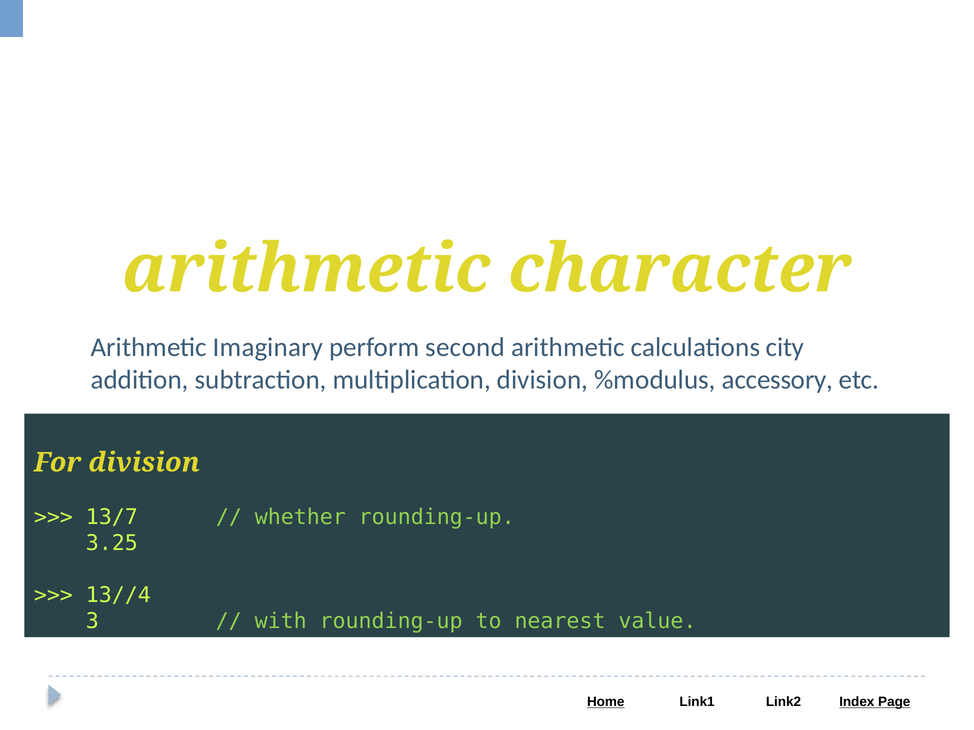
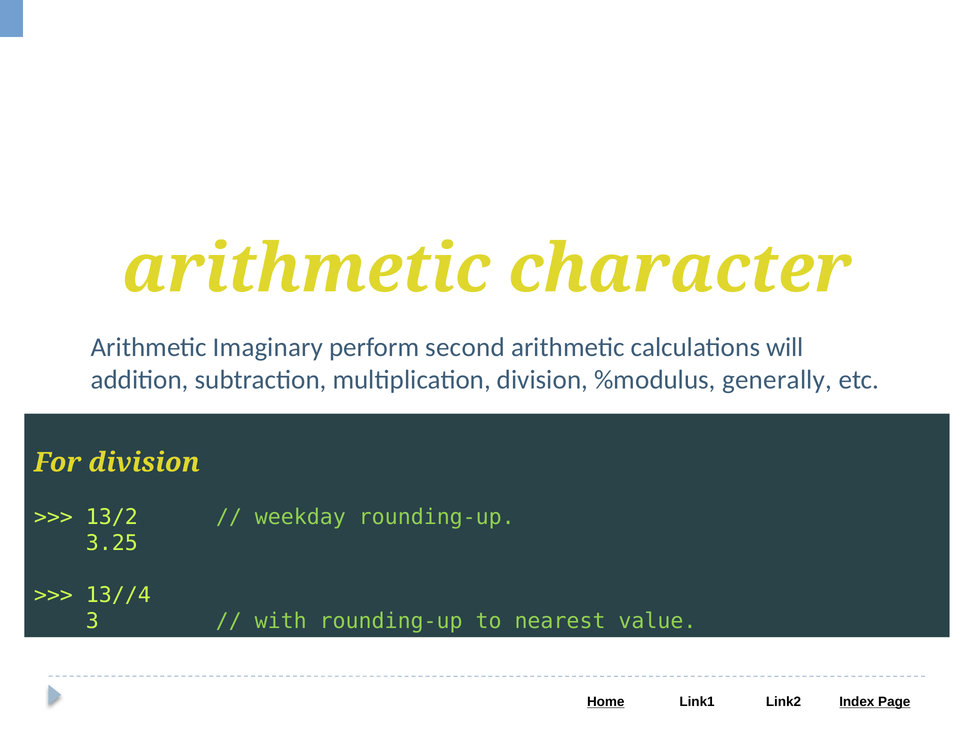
city: city -> will
accessory: accessory -> generally
13/7: 13/7 -> 13/2
whether: whether -> weekday
